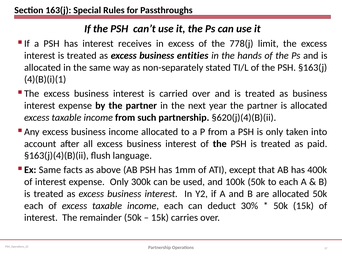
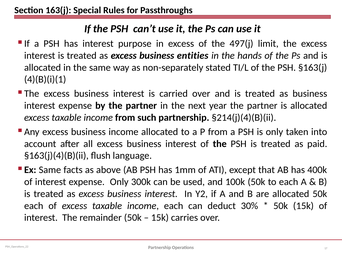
receives: receives -> purpose
778(j: 778(j -> 497(j
§620(j)(4)(B)(ii: §620(j)(4)(B)(ii -> §214(j)(4)(B)(ii
